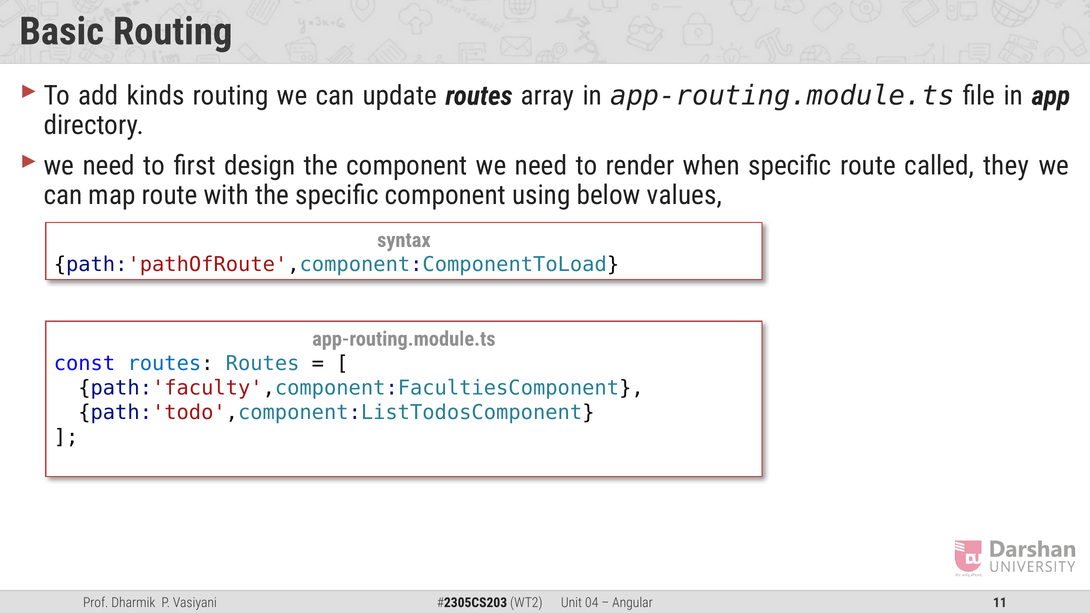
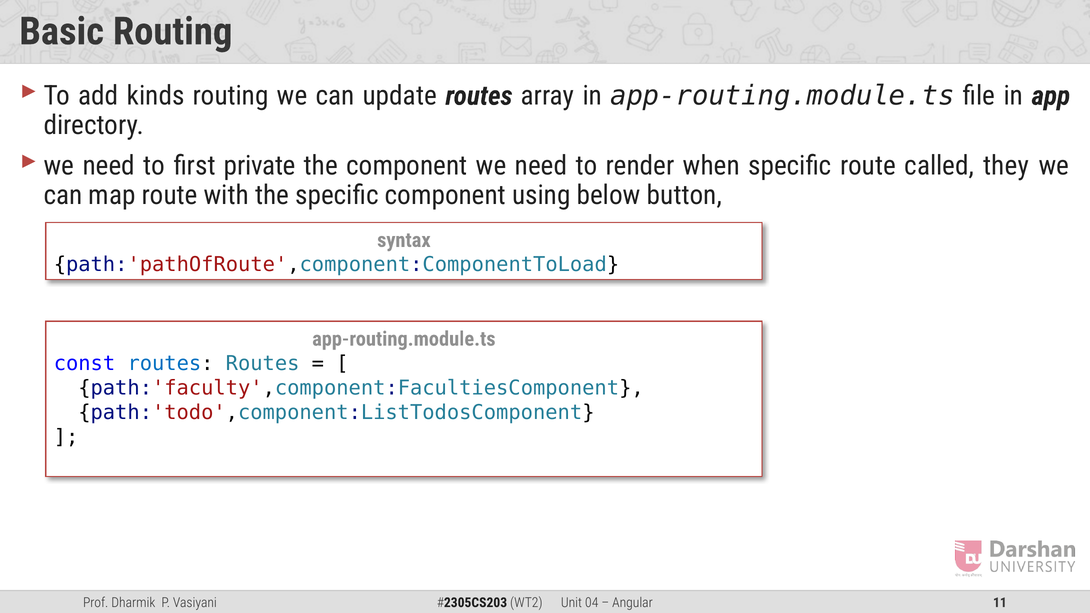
design: design -> private
values: values -> button
